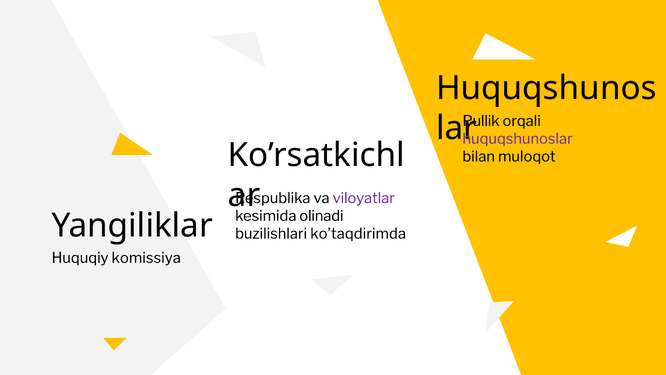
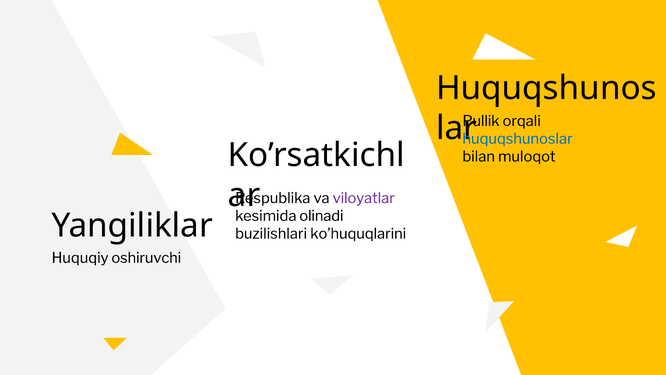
huquqshunoslar colour: purple -> blue
ko’taqdirimda: ko’taqdirimda -> ko’huquqlarini
komissiya: komissiya -> oshiruvchi
